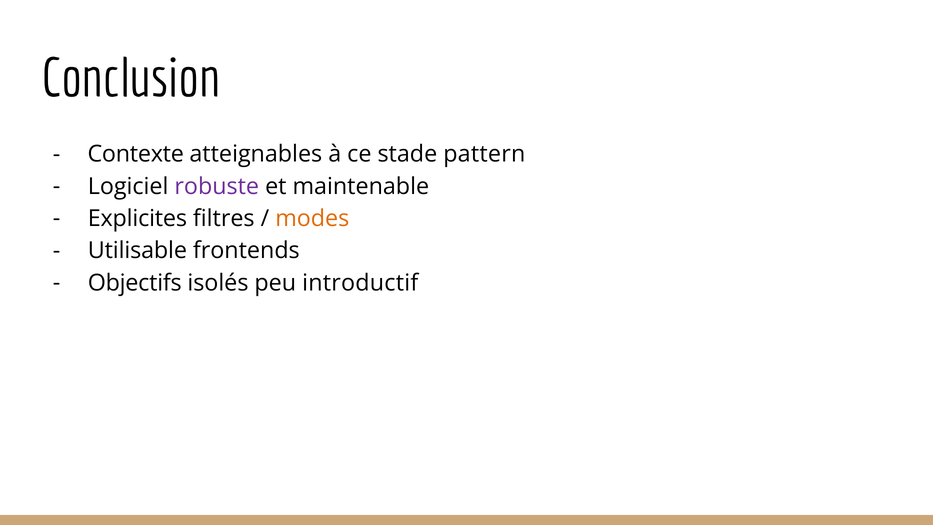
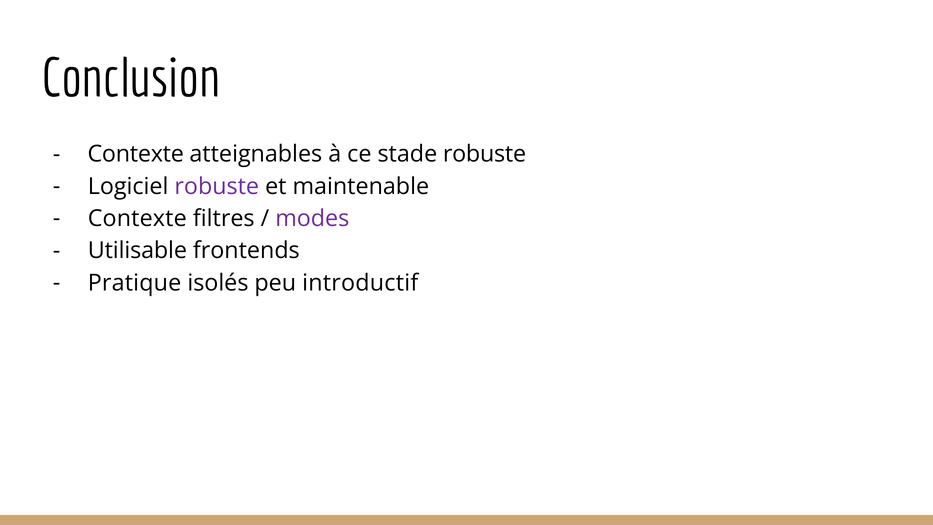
stade pattern: pattern -> robuste
Explicites at (137, 218): Explicites -> Contexte
modes colour: orange -> purple
Objectifs: Objectifs -> Pratique
